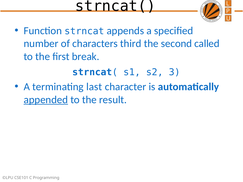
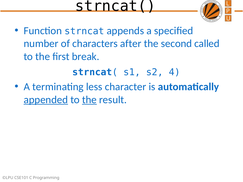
third: third -> after
3: 3 -> 4
last: last -> less
the at (89, 100) underline: none -> present
